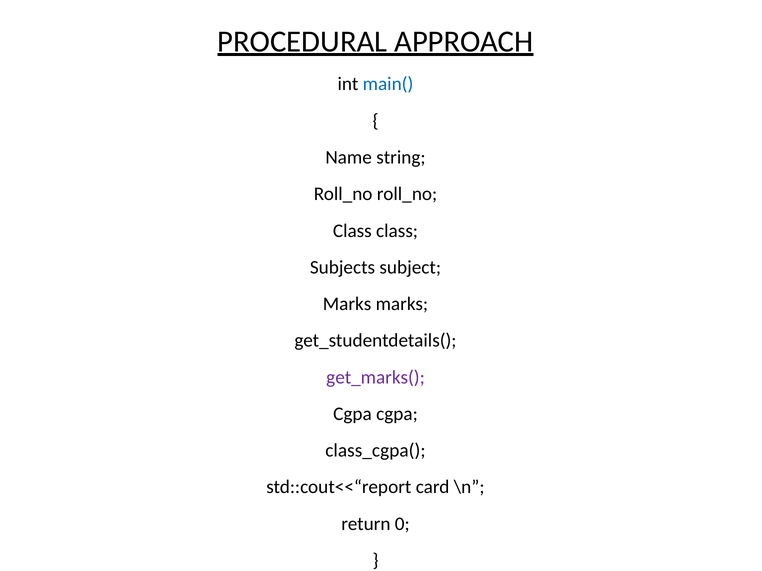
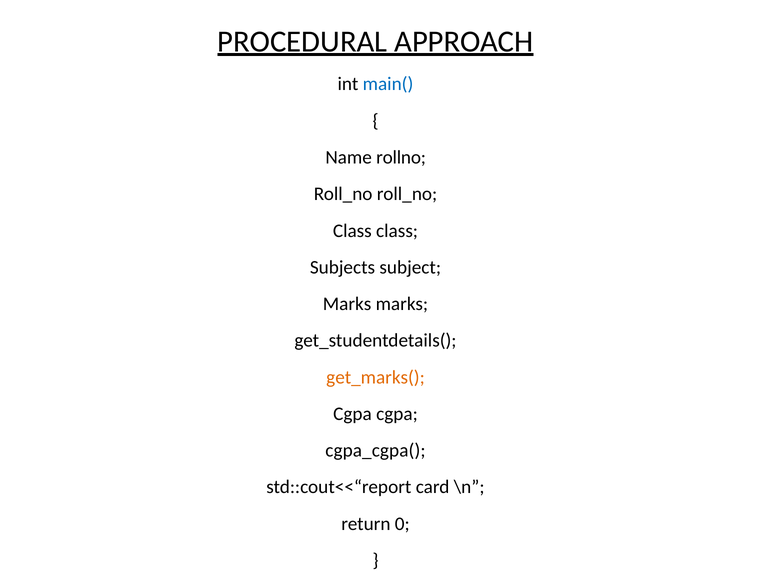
string: string -> rollno
get_marks( colour: purple -> orange
class_cgpa(: class_cgpa( -> cgpa_cgpa(
